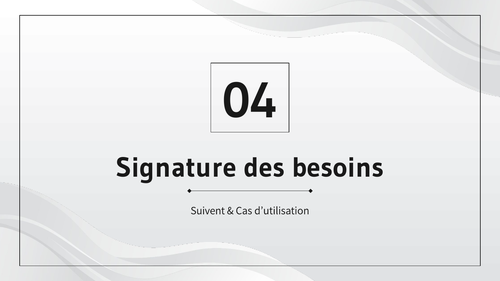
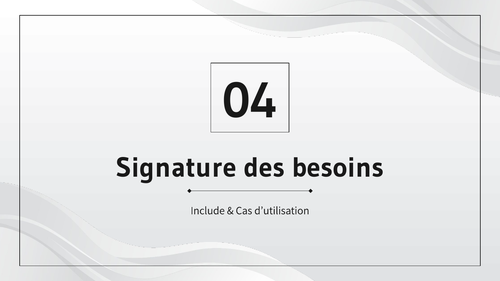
Suivent: Suivent -> Include
